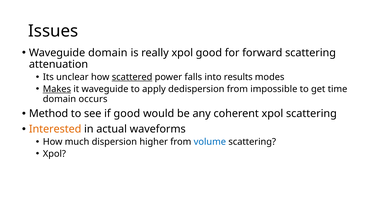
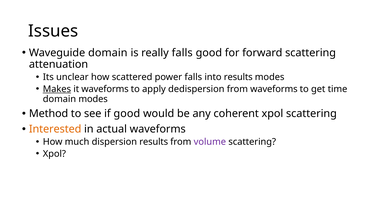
really xpol: xpol -> falls
scattered underline: present -> none
it waveguide: waveguide -> waveforms
from impossible: impossible -> waveforms
domain occurs: occurs -> modes
dispersion higher: higher -> results
volume colour: blue -> purple
